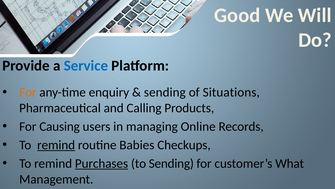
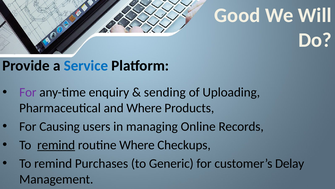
For at (28, 92) colour: orange -> purple
Situations: Situations -> Uploading
and Calling: Calling -> Where
routine Babies: Babies -> Where
Purchases underline: present -> none
to Sending: Sending -> Generic
What: What -> Delay
